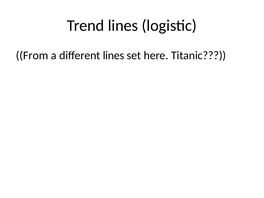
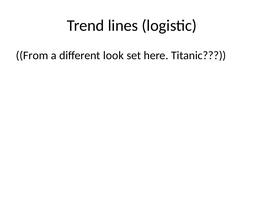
different lines: lines -> look
